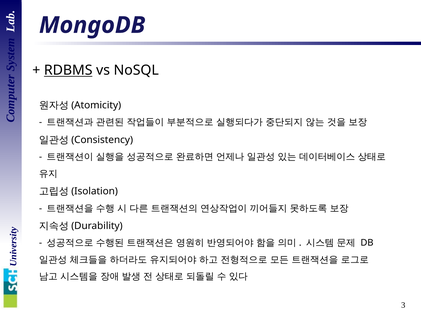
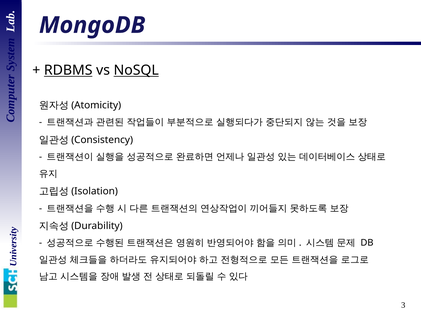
NoSQL underline: none -> present
